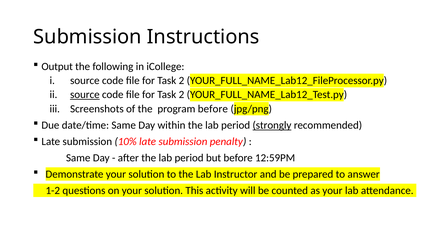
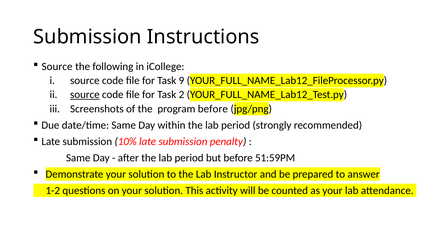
Output at (57, 67): Output -> Source
2 at (181, 81): 2 -> 9
strongly underline: present -> none
12:59PM: 12:59PM -> 51:59PM
